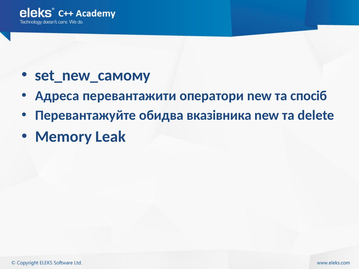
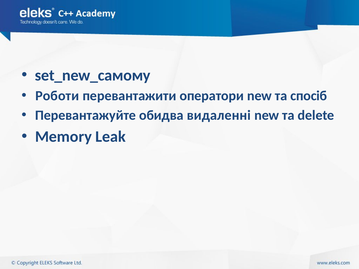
Адреса: Адреса -> Роботи
вказівника: вказівника -> видаленні
